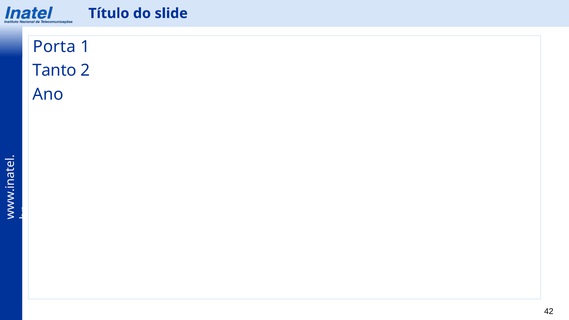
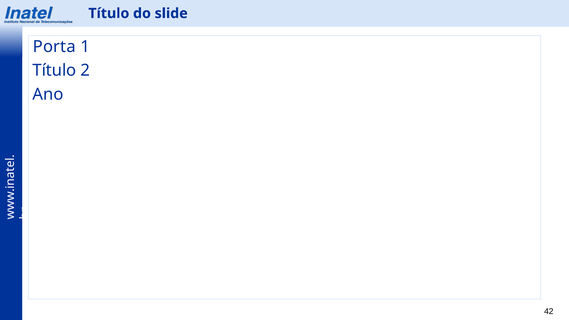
Tanto at (55, 70): Tanto -> Título
